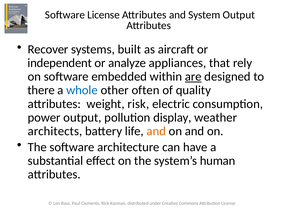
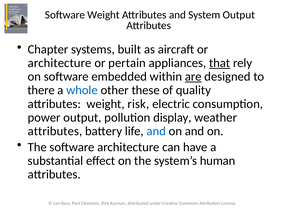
Software License: License -> Weight
Recover: Recover -> Chapter
independent at (60, 63): independent -> architecture
analyze: analyze -> pertain
that underline: none -> present
often: often -> these
architects at (55, 131): architects -> attributes
and at (156, 131) colour: orange -> blue
